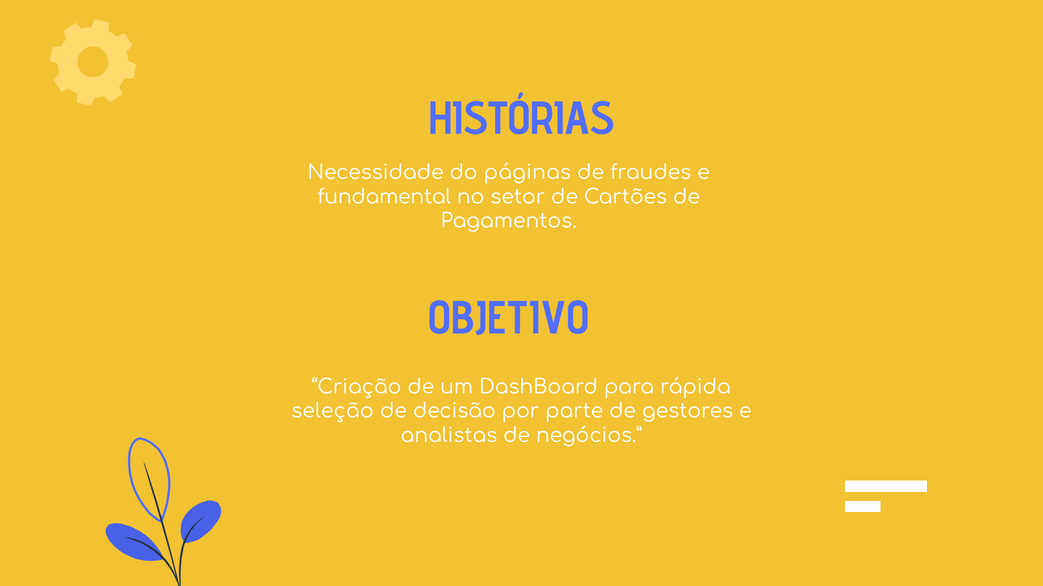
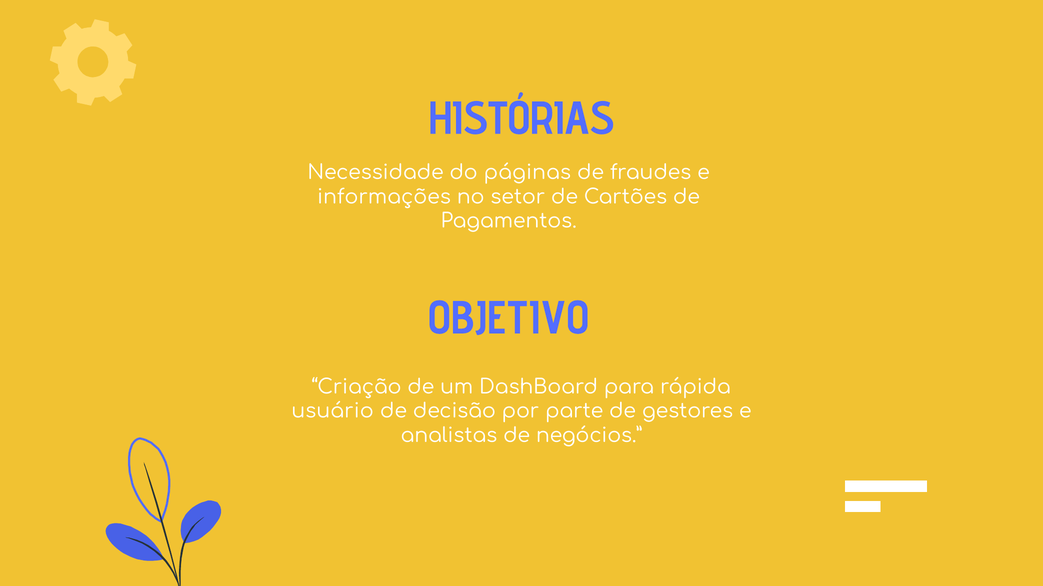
fundamental: fundamental -> informações
seleção: seleção -> usuário
